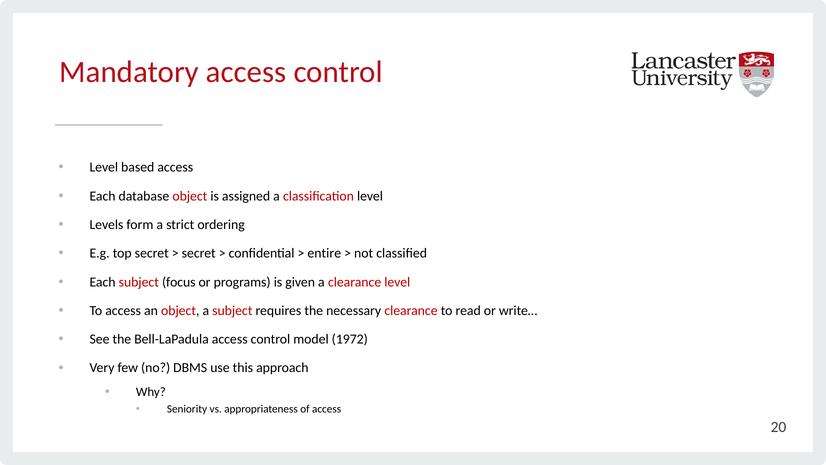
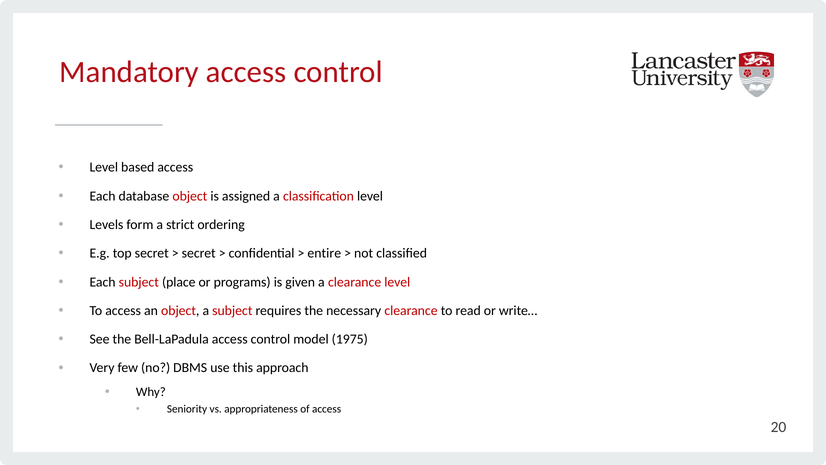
focus: focus -> place
1972: 1972 -> 1975
